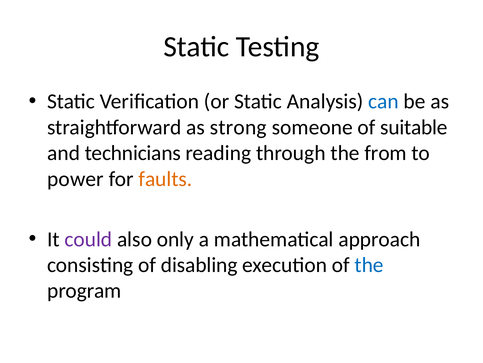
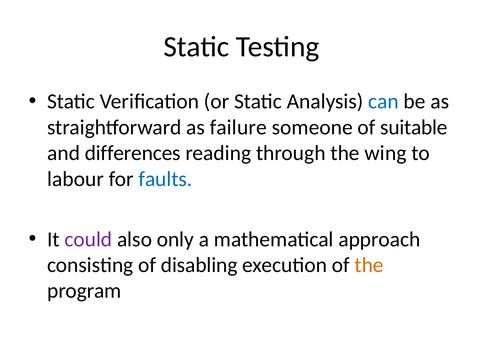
strong: strong -> failure
technicians: technicians -> differences
from: from -> wing
power: power -> labour
faults colour: orange -> blue
the at (369, 265) colour: blue -> orange
